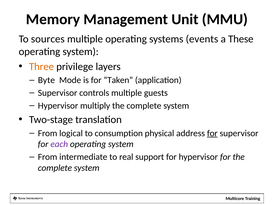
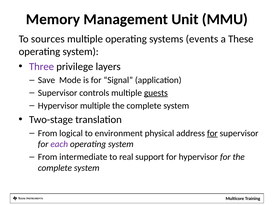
Three colour: orange -> purple
Byte: Byte -> Save
Taken: Taken -> Signal
guests underline: none -> present
Hypervisor multiply: multiply -> multiple
consumption: consumption -> environment
